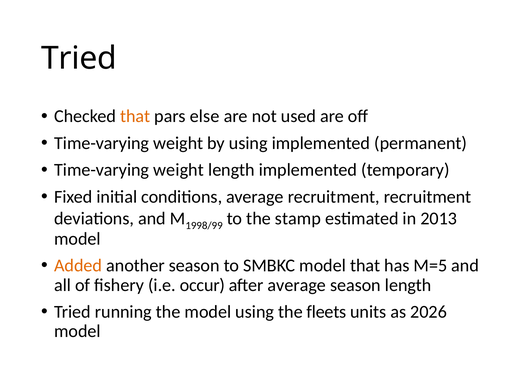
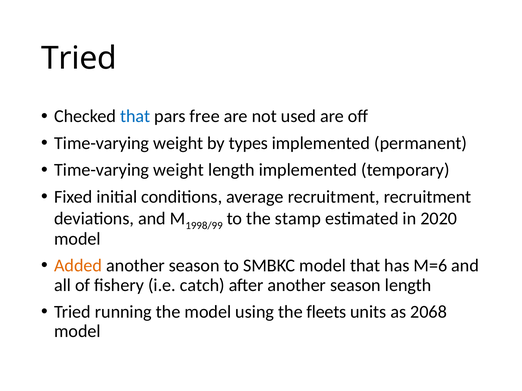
that at (135, 117) colour: orange -> blue
else: else -> free
by using: using -> types
2013: 2013 -> 2020
M=5: M=5 -> M=6
occur: occur -> catch
after average: average -> another
2026: 2026 -> 2068
